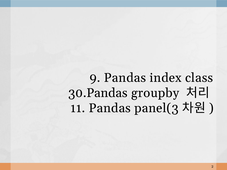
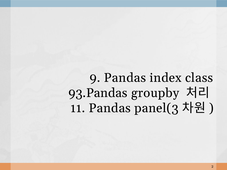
30.Pandas: 30.Pandas -> 93.Pandas
